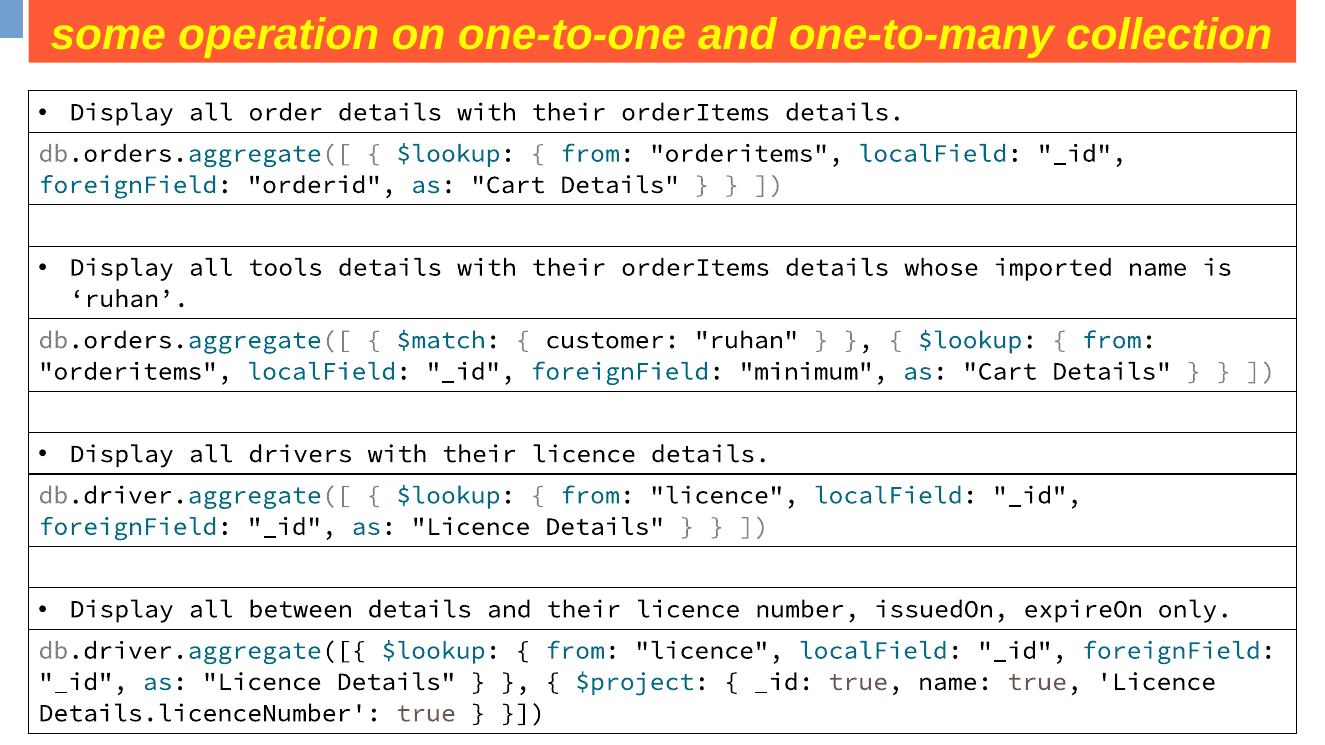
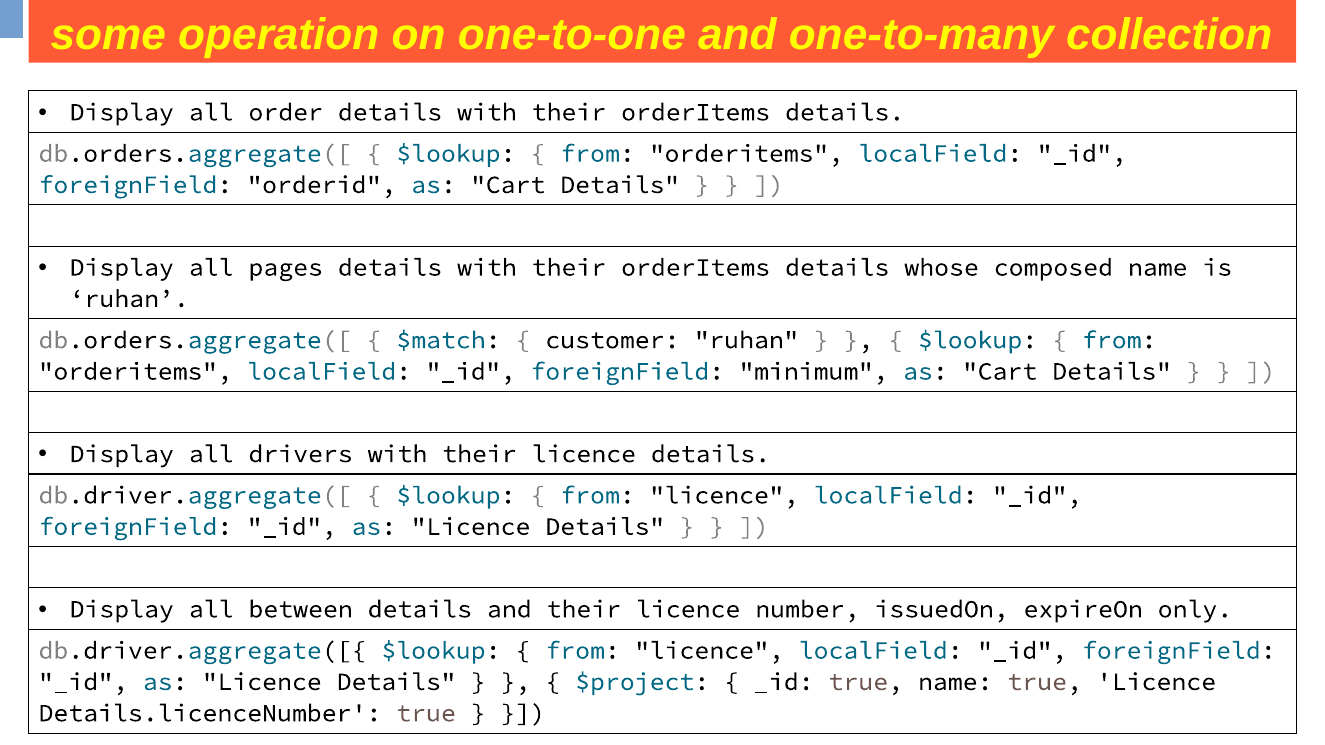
tools: tools -> pages
imported: imported -> composed
